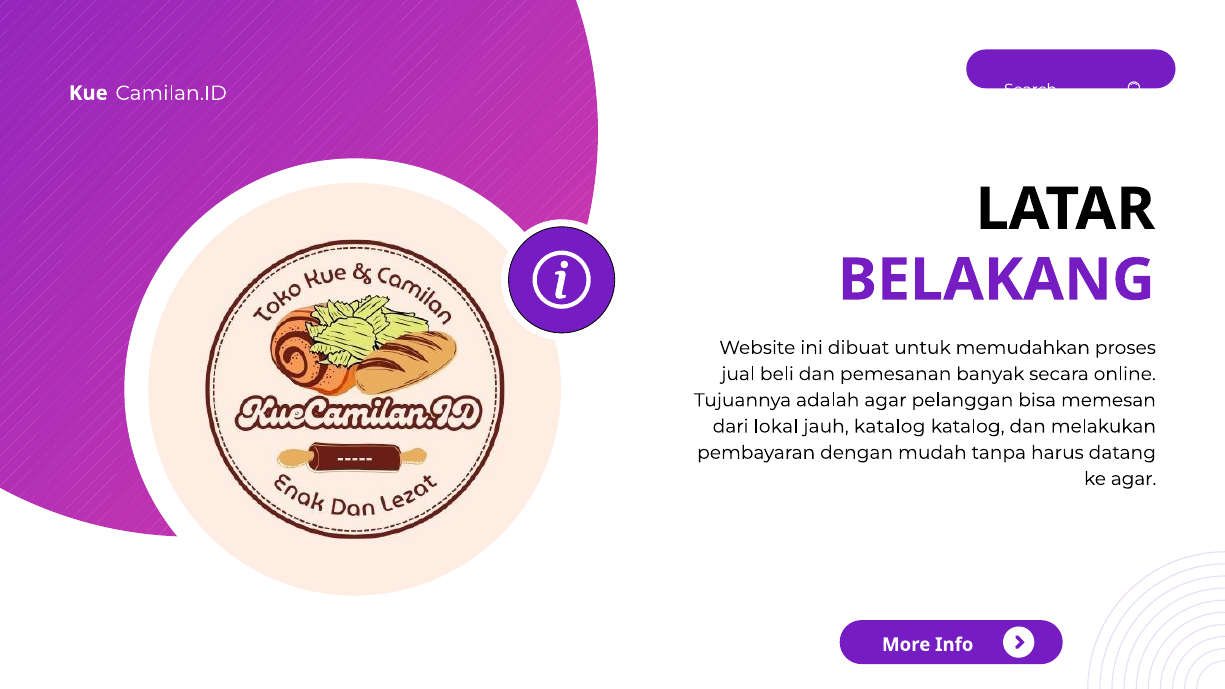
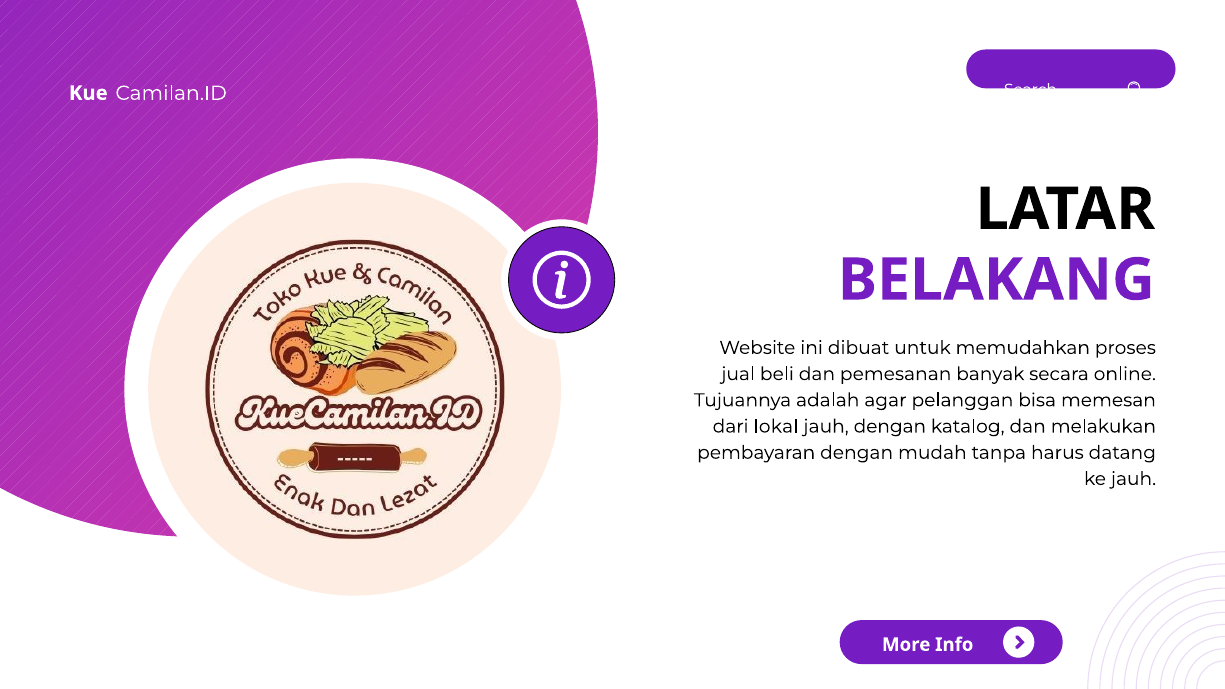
jauh katalog: katalog -> dengan
ke agar: agar -> jauh
